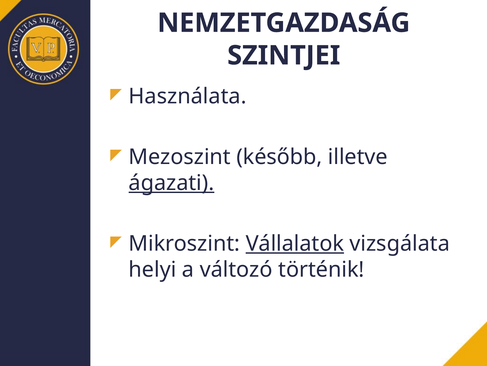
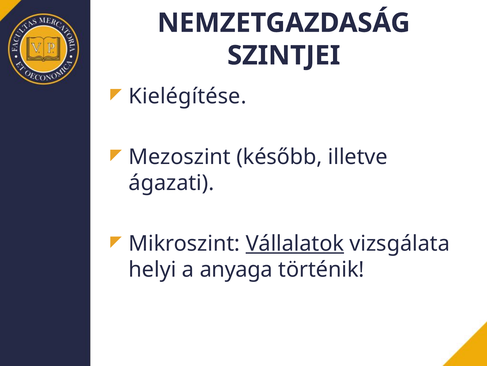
Használata: Használata -> Kielégítése
ágazati underline: present -> none
változó: változó -> anyaga
